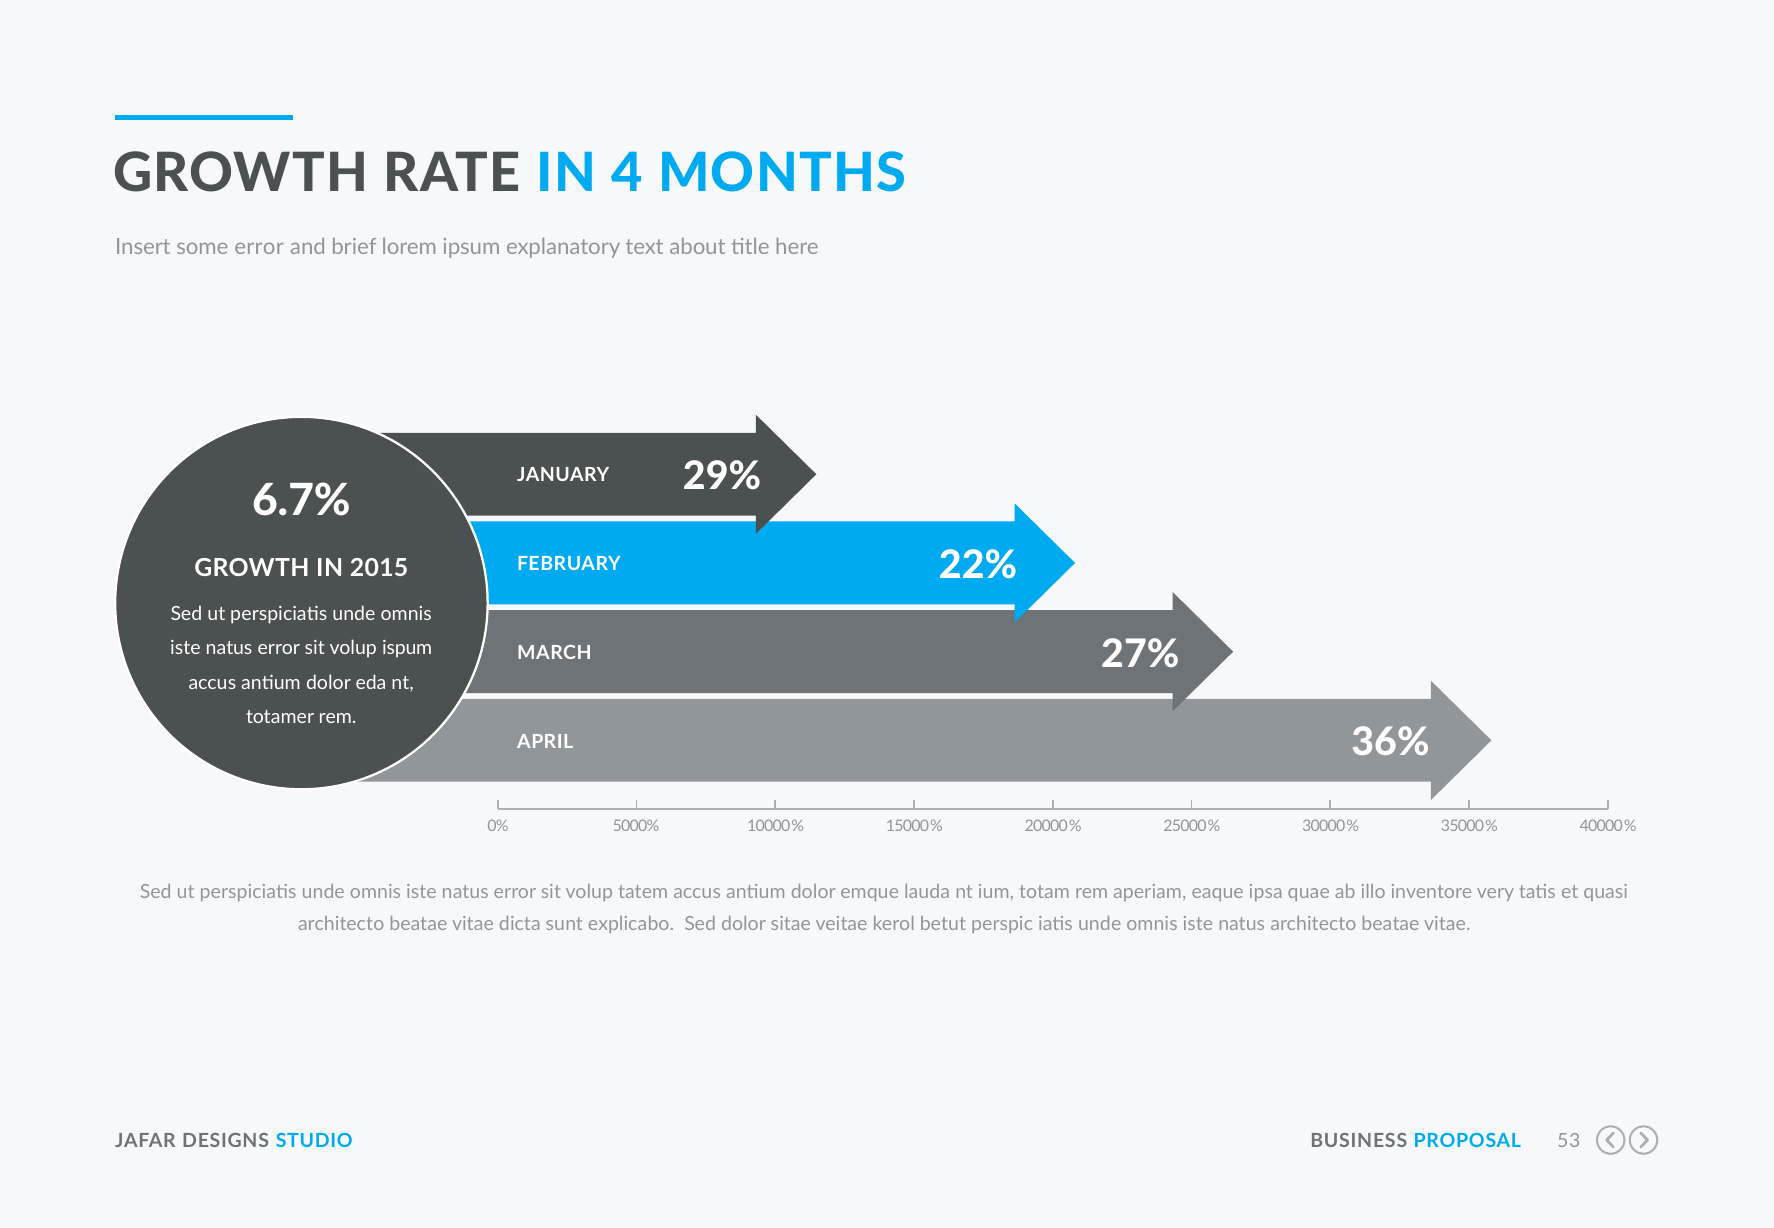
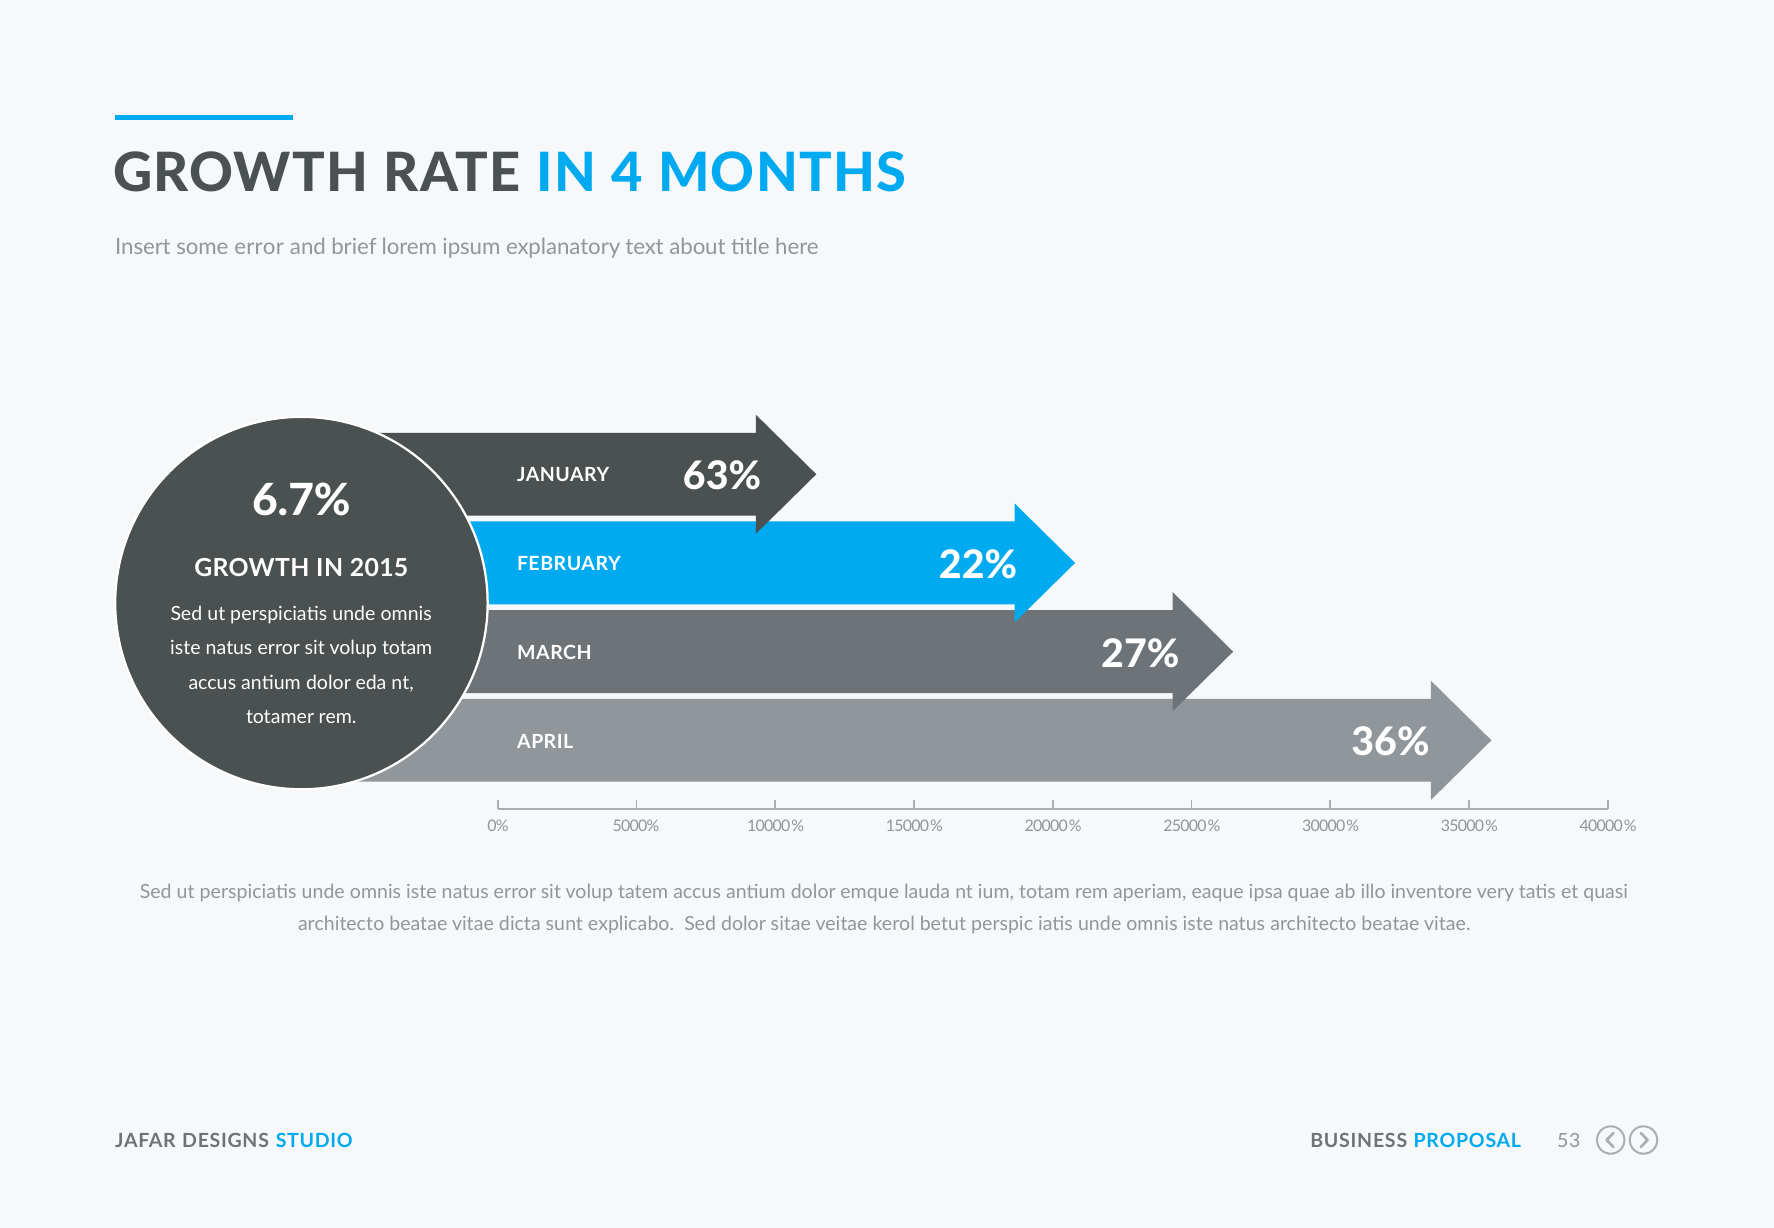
29%: 29% -> 63%
volup ispum: ispum -> totam
